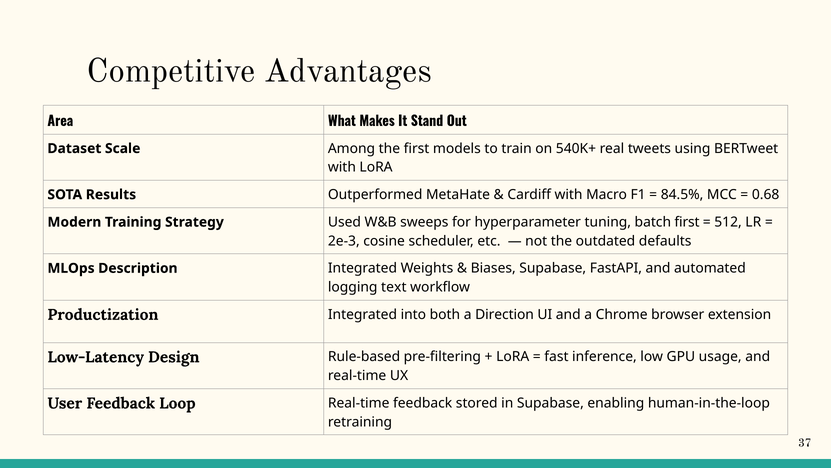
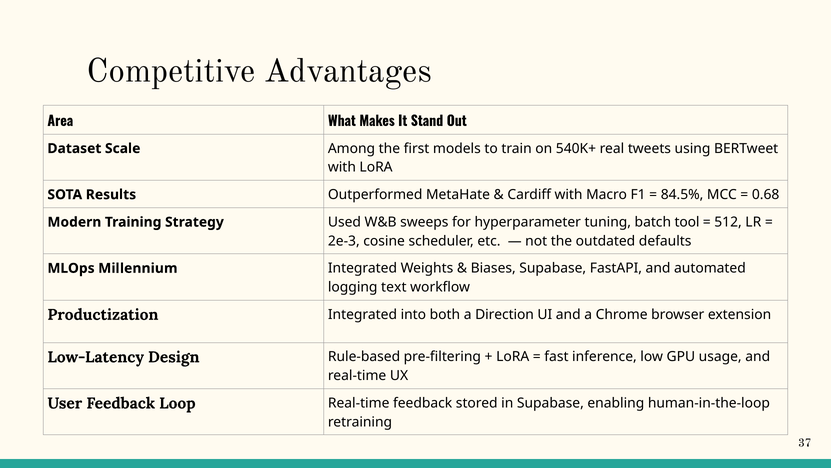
batch first: first -> tool
Description: Description -> Millennium
